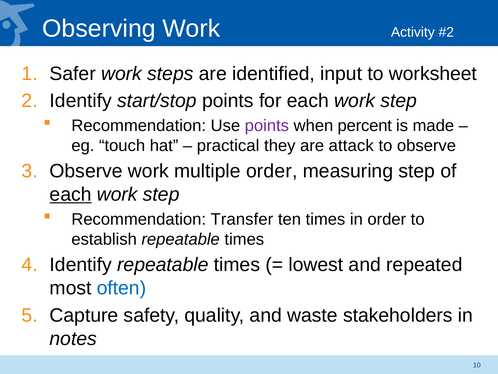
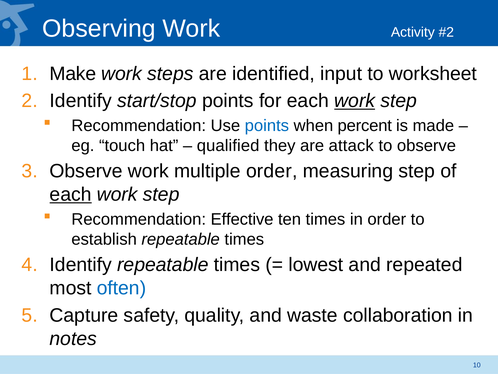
Safer: Safer -> Make
work at (355, 101) underline: none -> present
points at (267, 125) colour: purple -> blue
practical: practical -> qualified
Transfer: Transfer -> Effective
stakeholders: stakeholders -> collaboration
